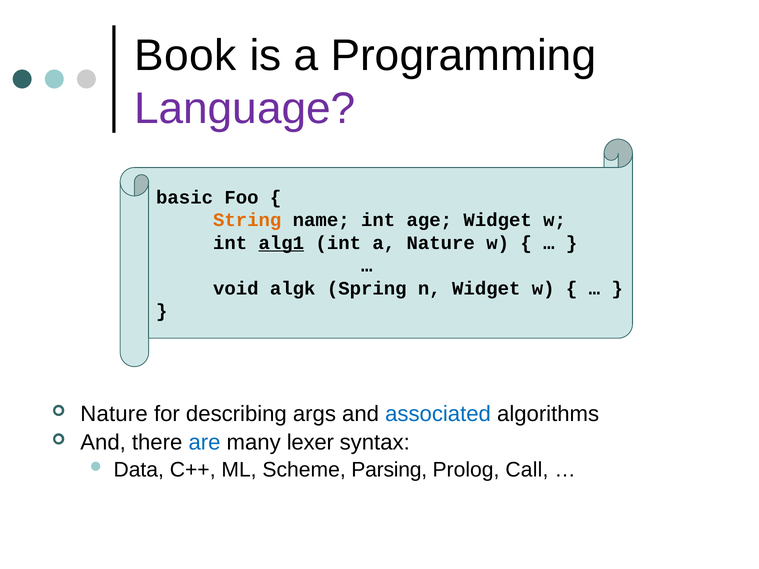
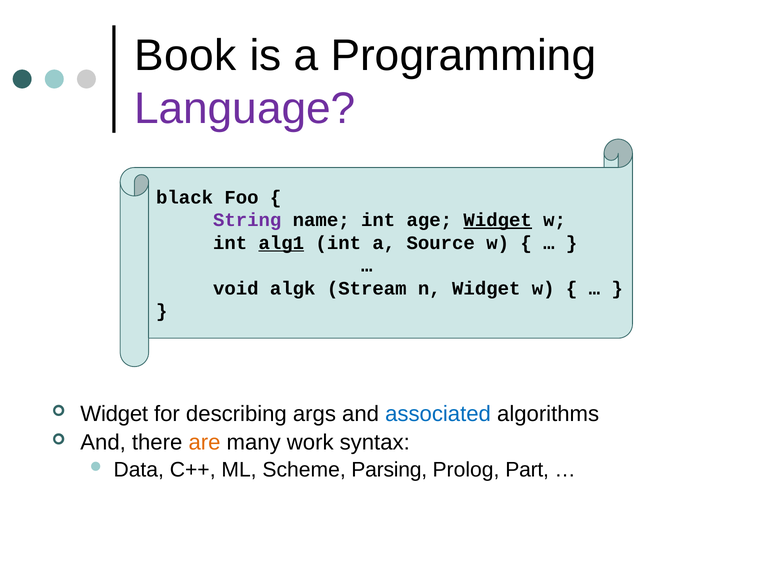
basic: basic -> black
String colour: orange -> purple
Widget at (498, 220) underline: none -> present
a Nature: Nature -> Source
Spring: Spring -> Stream
Nature at (114, 414): Nature -> Widget
are colour: blue -> orange
lexer: lexer -> work
Call: Call -> Part
